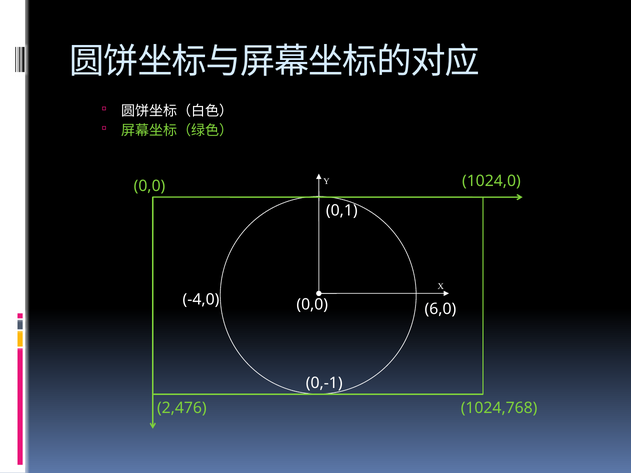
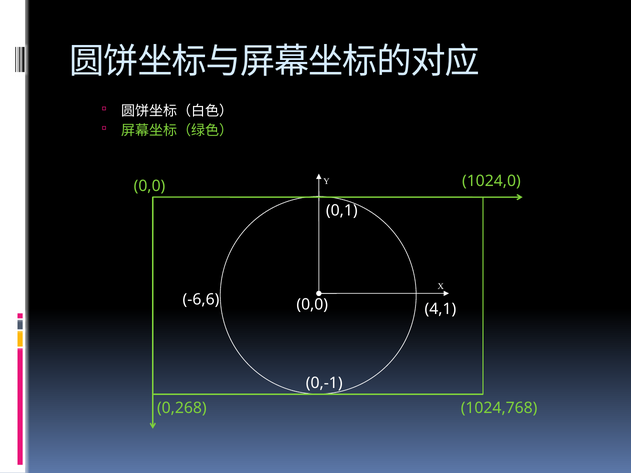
-4,0: -4,0 -> -6,6
6,0: 6,0 -> 4,1
2,476: 2,476 -> 0,268
